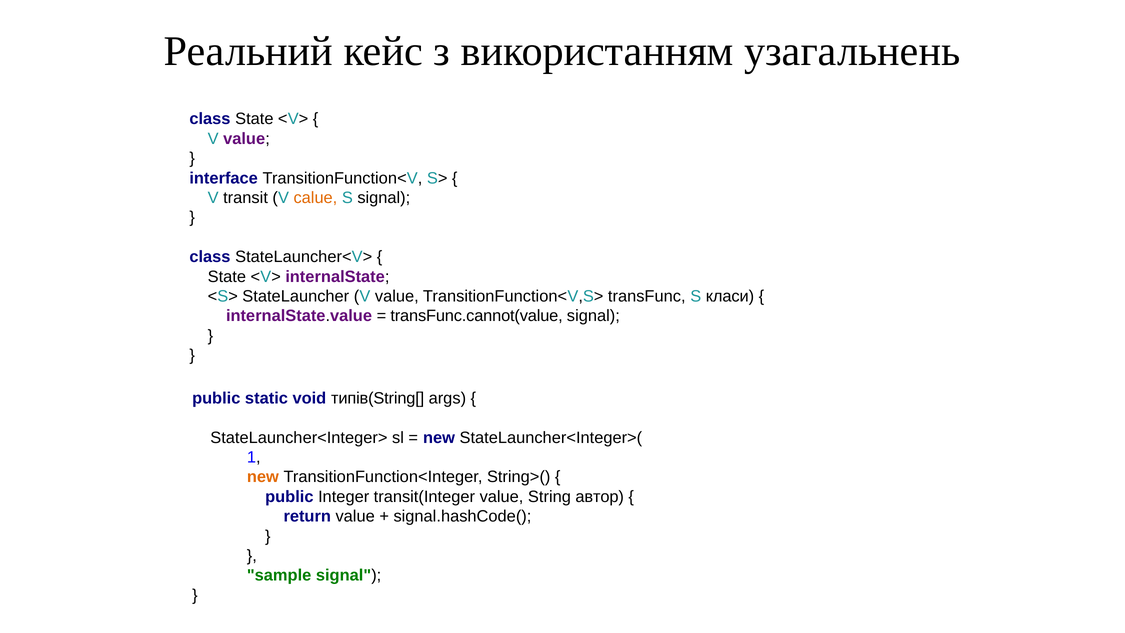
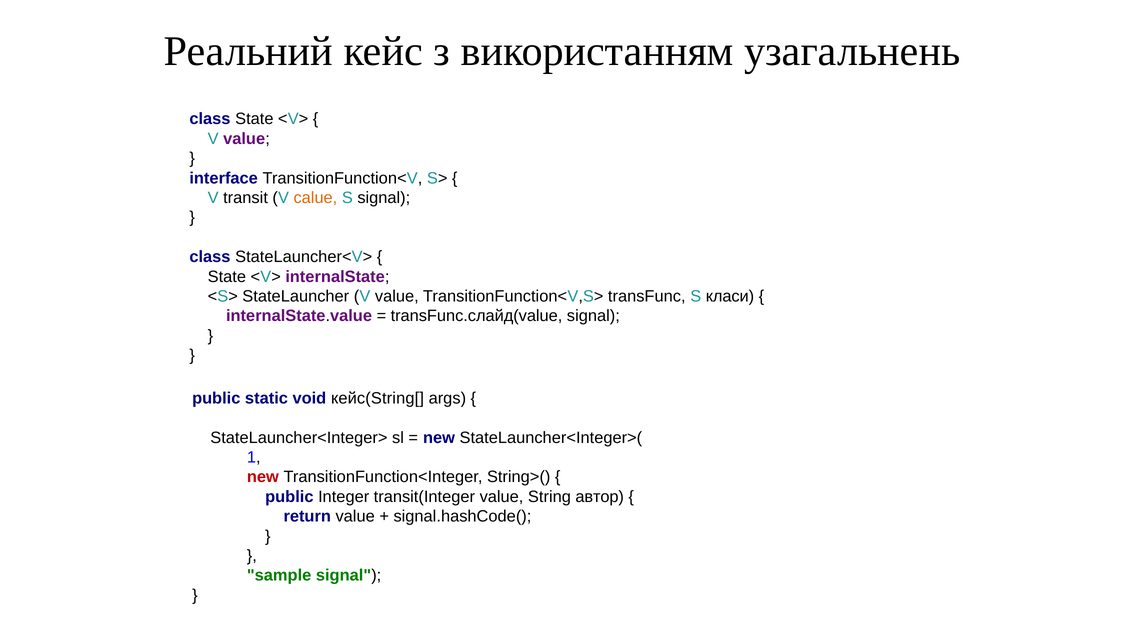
transFunc.cannot(value: transFunc.cannot(value -> transFunc.слайд(value
типів(String[: типів(String[ -> кейс(String[
new at (263, 477) colour: orange -> red
